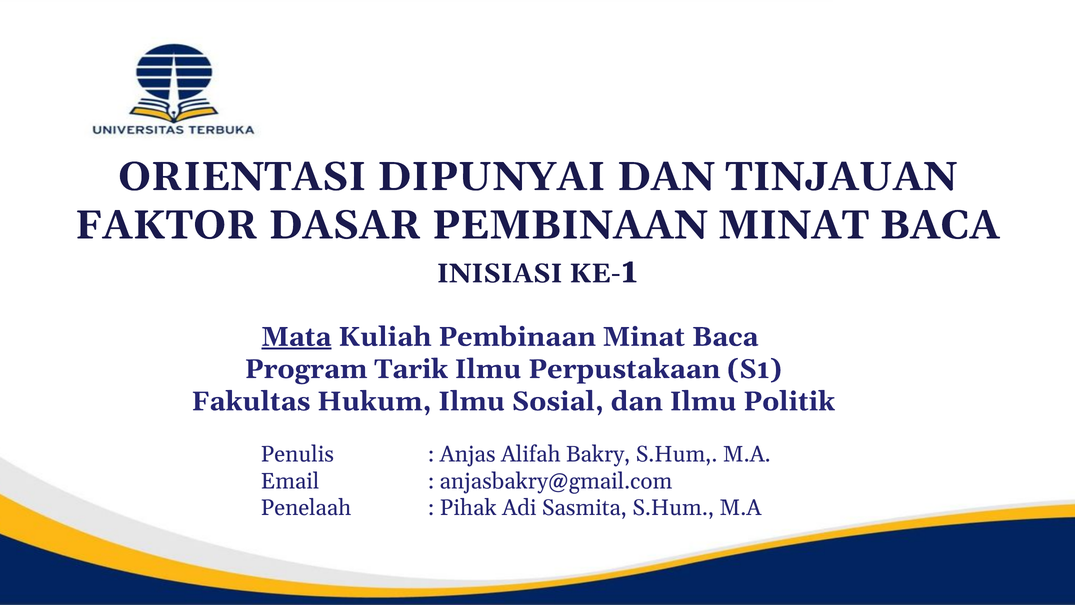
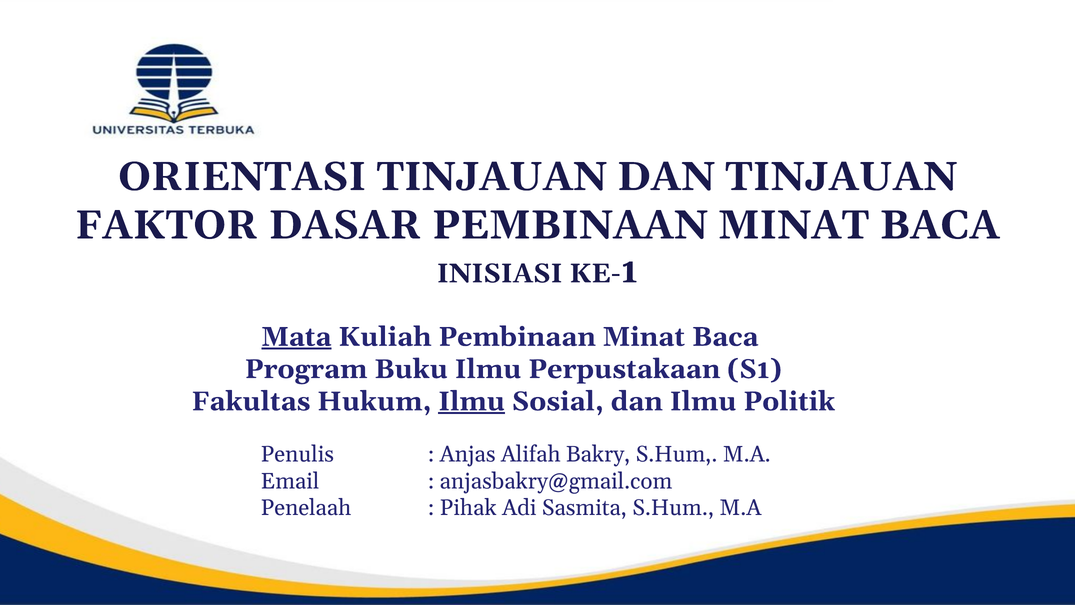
ORIENTASI DIPUNYAI: DIPUNYAI -> TINJAUAN
Tarik: Tarik -> Buku
Ilmu at (472, 401) underline: none -> present
